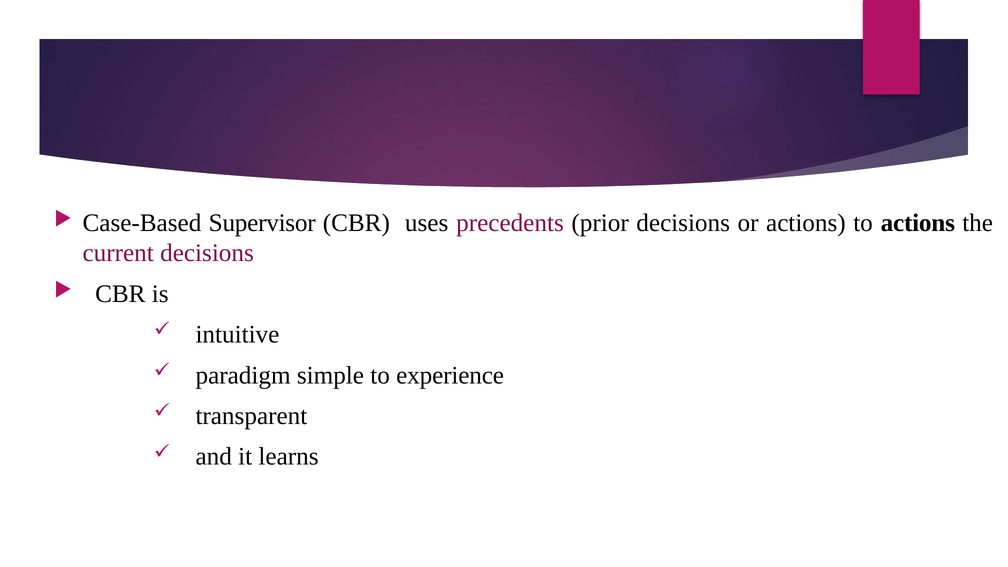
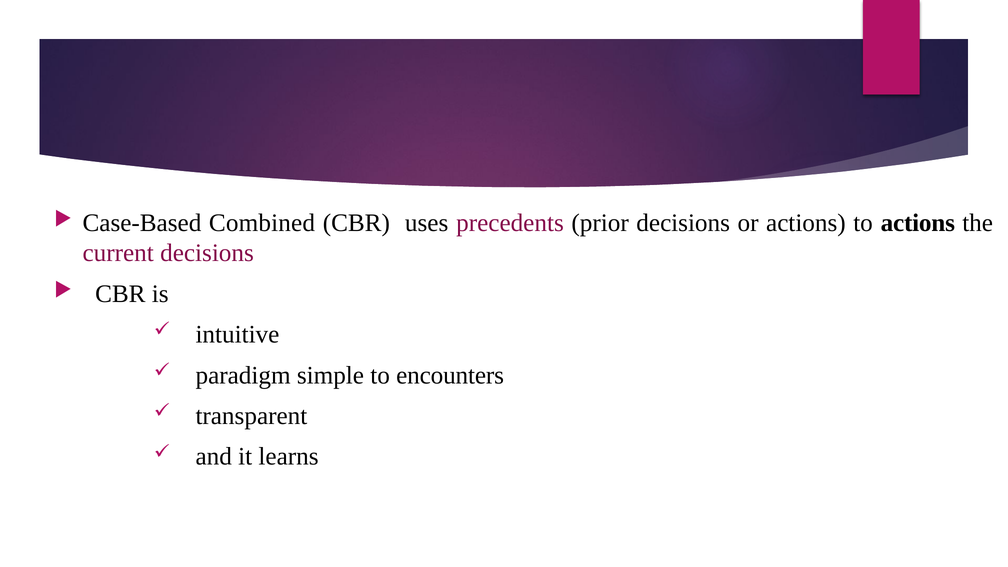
Supervisor: Supervisor -> Combined
experience: experience -> encounters
